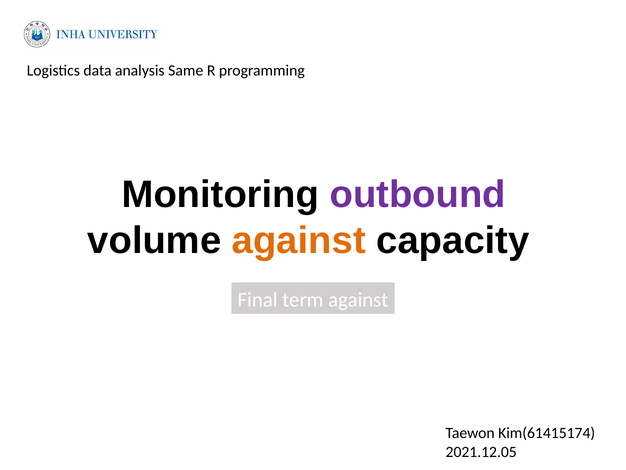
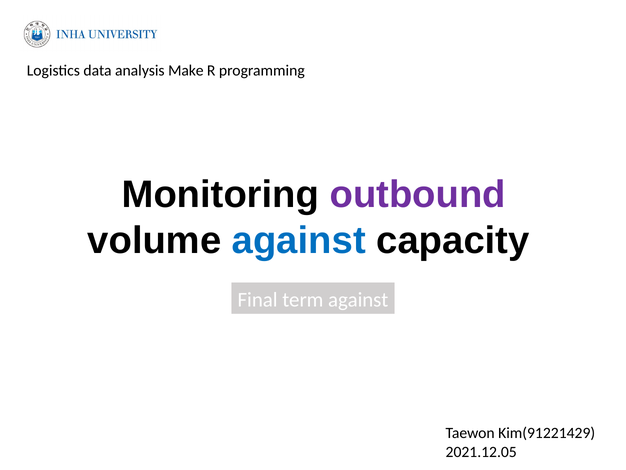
Same: Same -> Make
against at (299, 240) colour: orange -> blue
Kim(61415174: Kim(61415174 -> Kim(91221429
